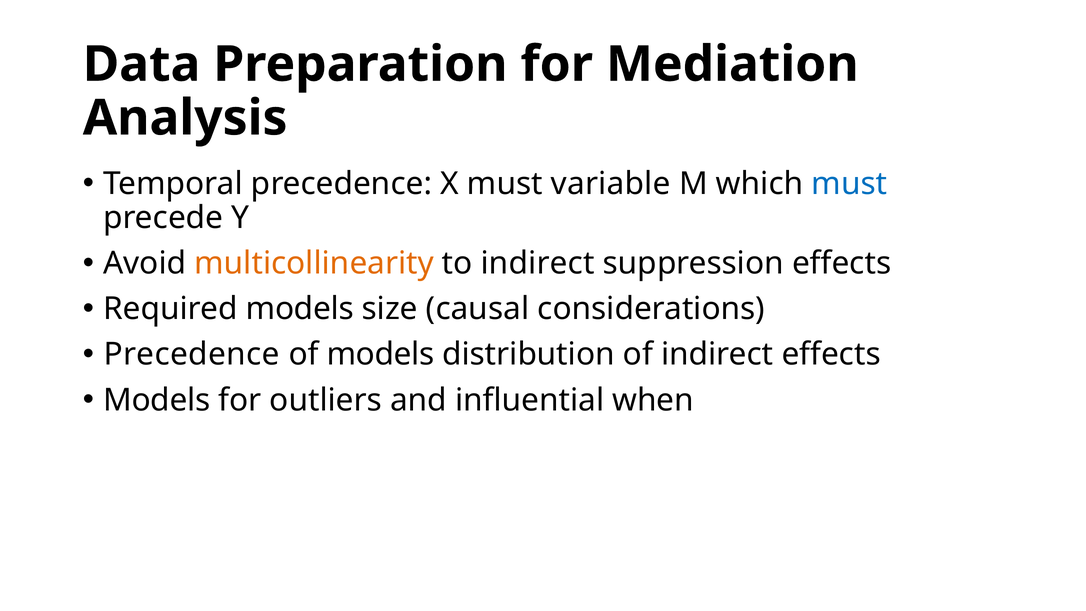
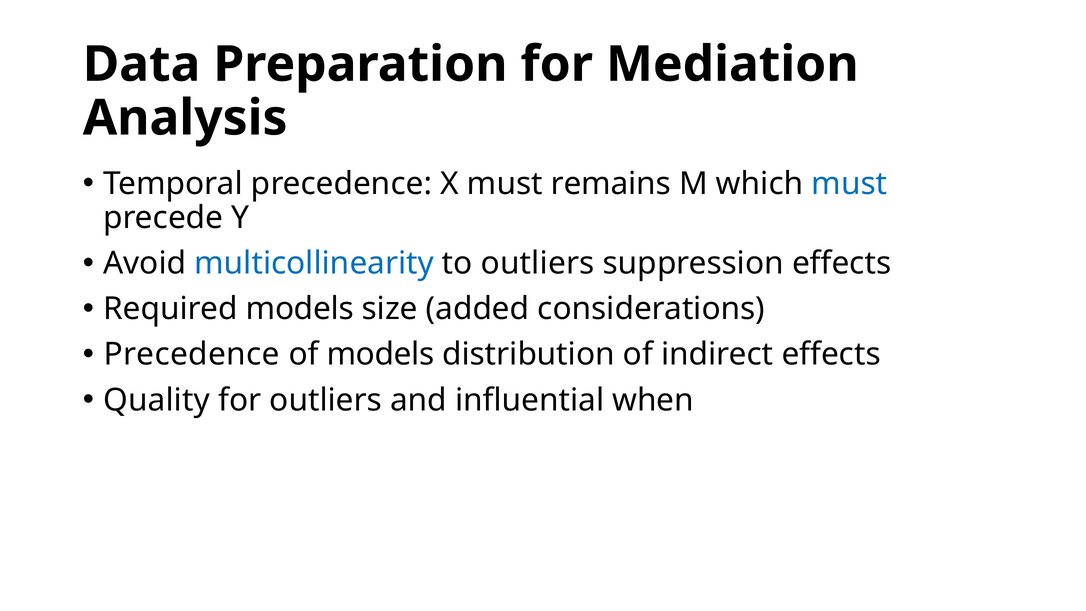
variable: variable -> remains
multicollinearity colour: orange -> blue
to indirect: indirect -> outliers
causal: causal -> added
Models at (157, 400): Models -> Quality
